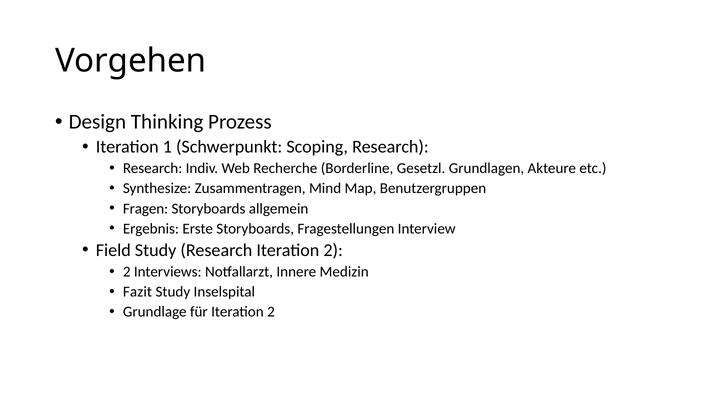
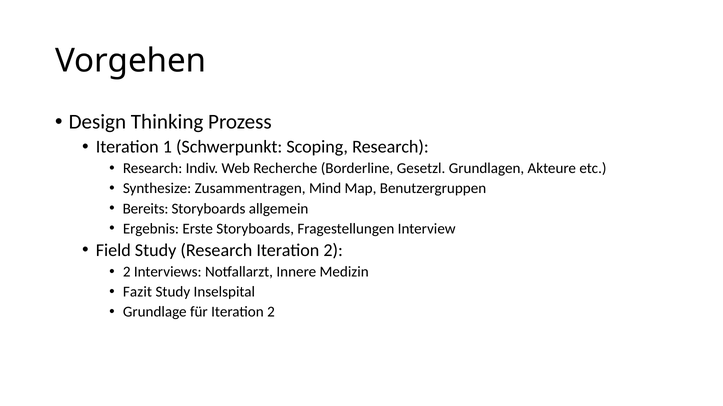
Fragen: Fragen -> Bereits
